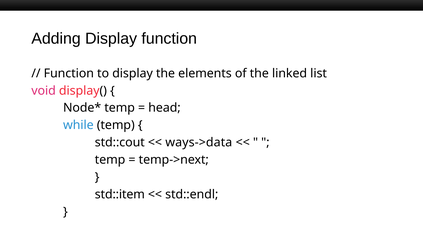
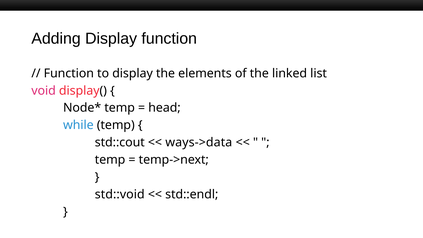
std::item: std::item -> std::void
